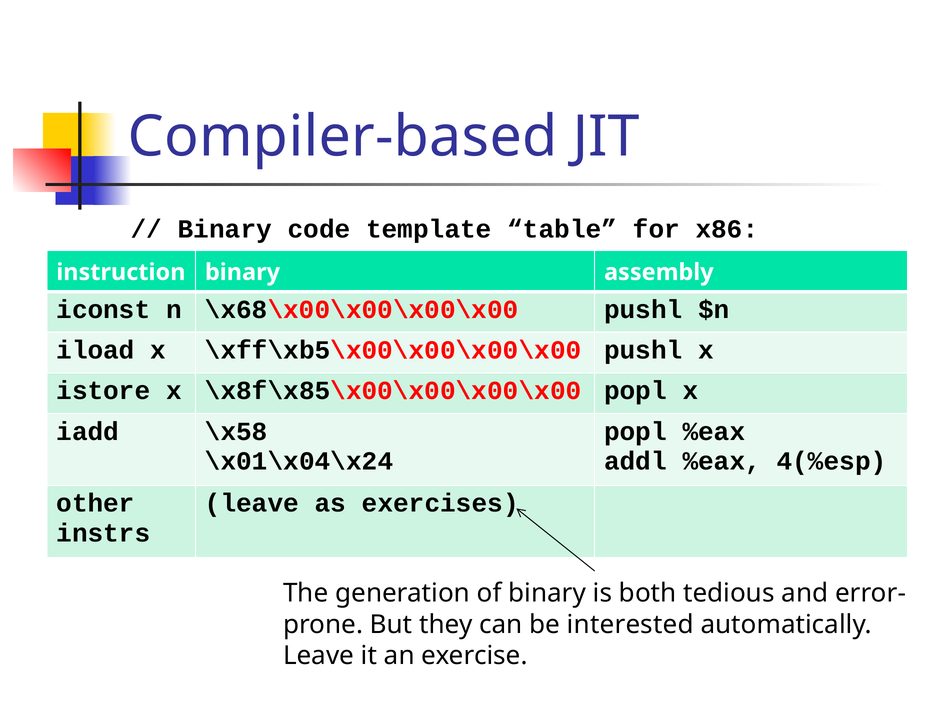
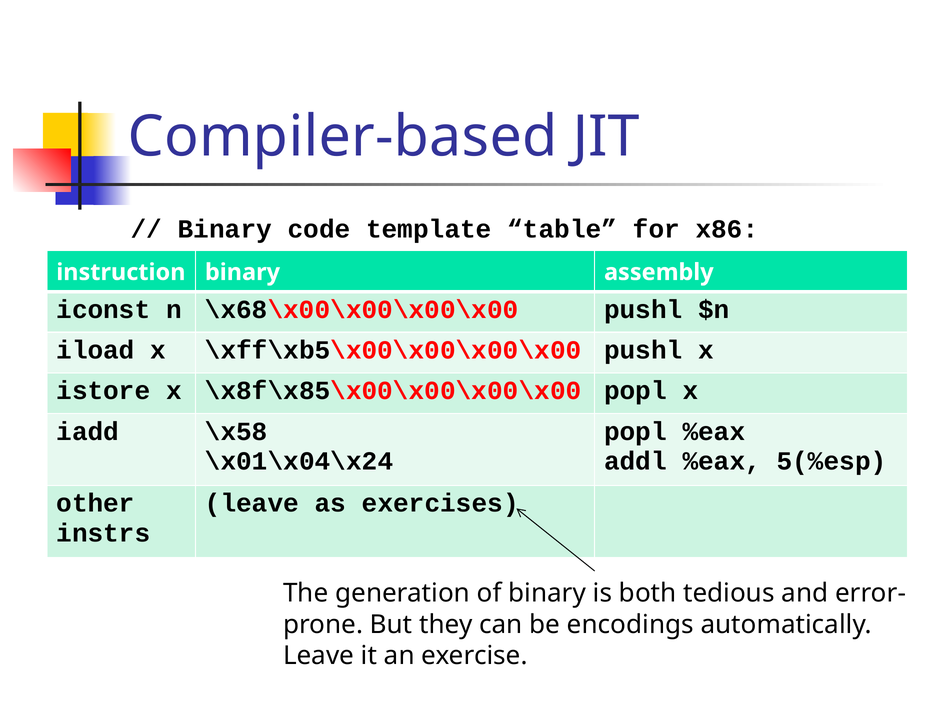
4(%esp: 4(%esp -> 5(%esp
interested: interested -> encodings
